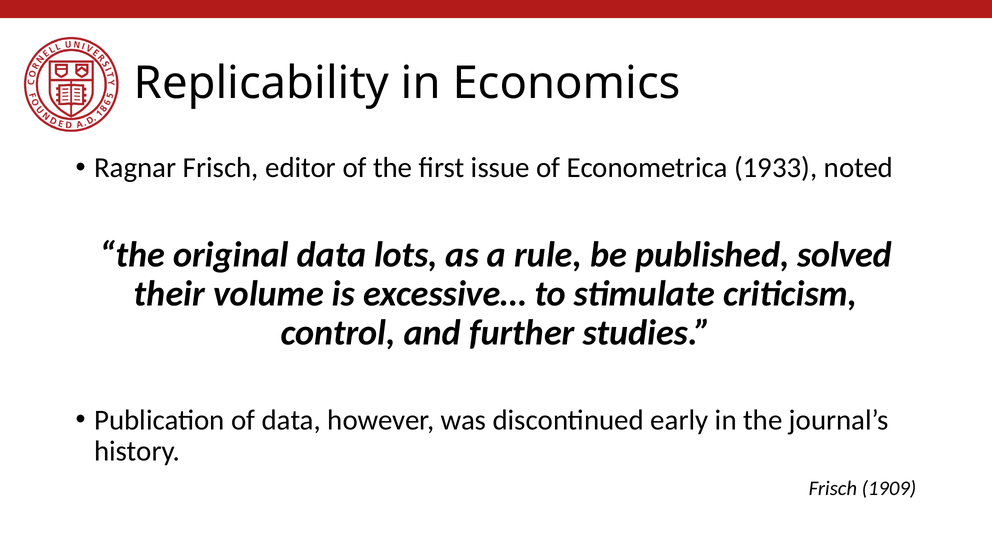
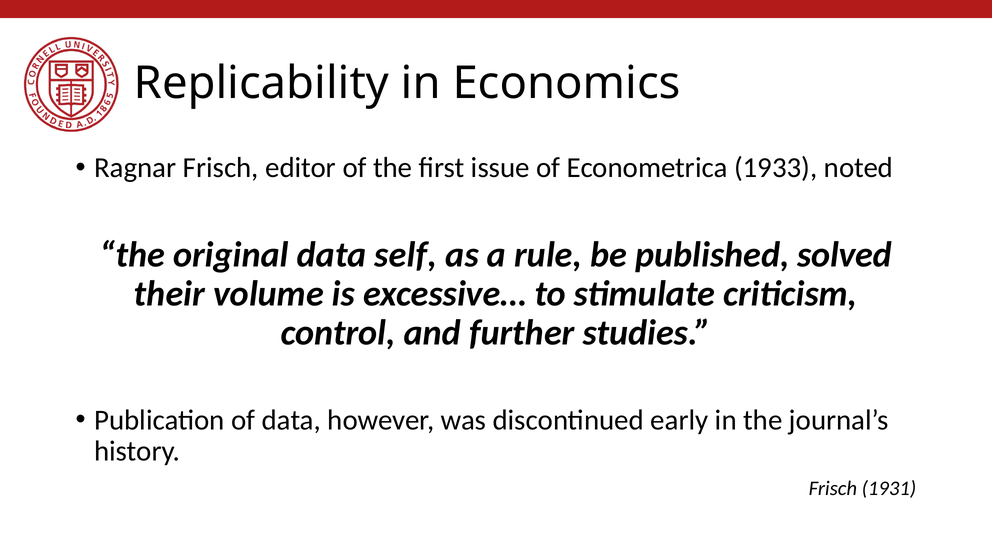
lots: lots -> self
1909: 1909 -> 1931
